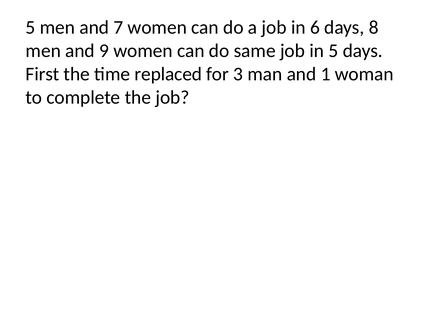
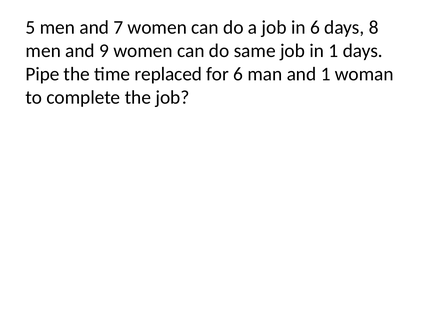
in 5: 5 -> 1
First: First -> Pipe
for 3: 3 -> 6
